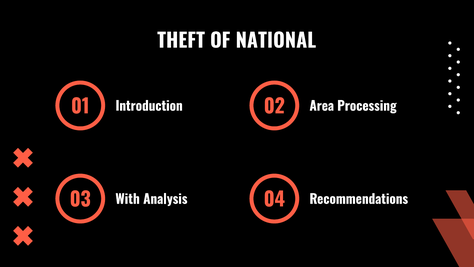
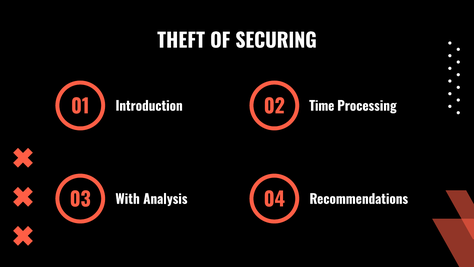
NATIONAL: NATIONAL -> SECURING
Area: Area -> Time
